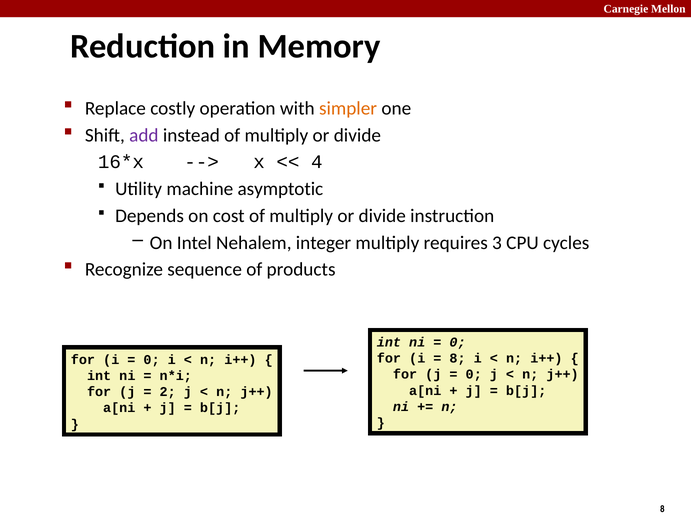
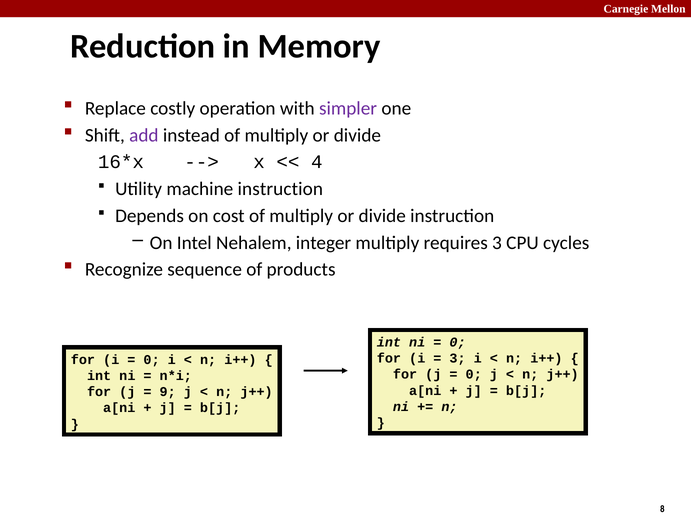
simpler colour: orange -> purple
machine asymptotic: asymptotic -> instruction
8 at (458, 359): 8 -> 3
2: 2 -> 9
